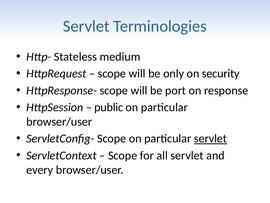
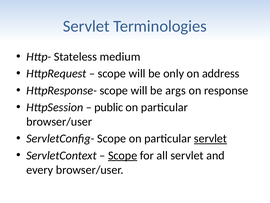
security: security -> address
port: port -> args
Scope at (123, 155) underline: none -> present
